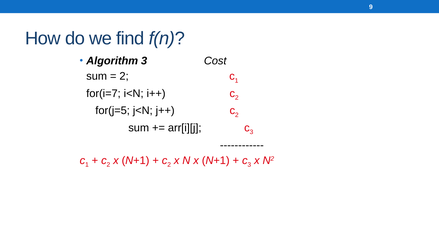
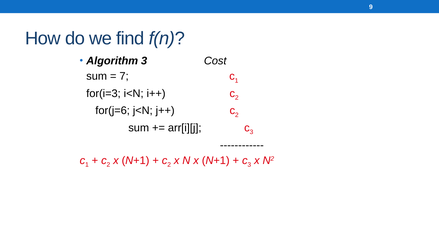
2 at (124, 76): 2 -> 7
for(i=7: for(i=7 -> for(i=3
for(j=5: for(j=5 -> for(j=6
